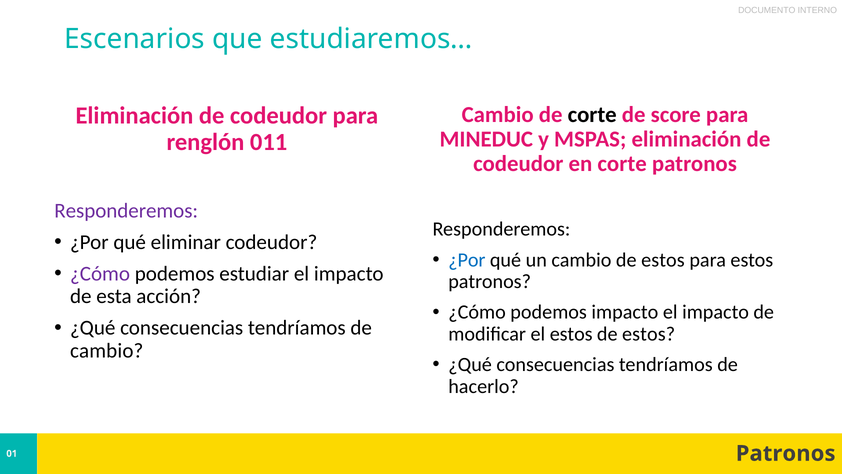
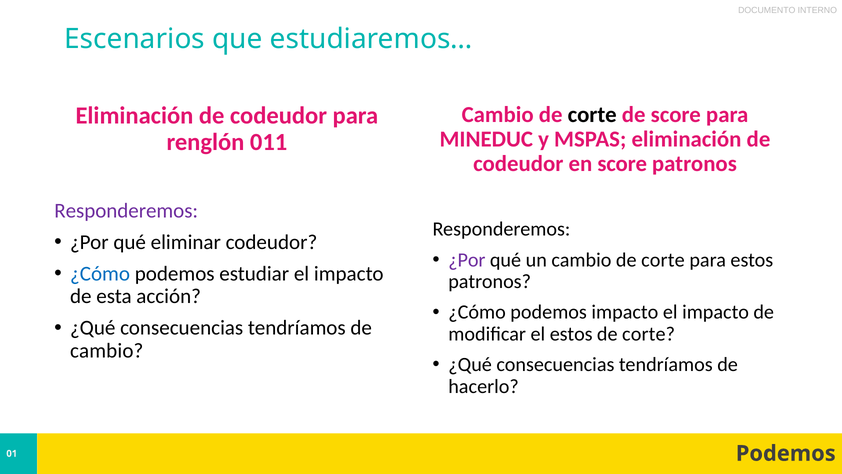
en corte: corte -> score
¿Por at (467, 260) colour: blue -> purple
un cambio de estos: estos -> corte
¿Cómo at (100, 274) colour: purple -> blue
estos at (649, 334): estos -> corte
Patronos at (786, 453): Patronos -> Podemos
